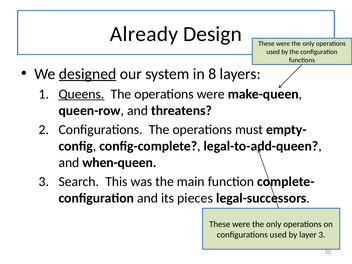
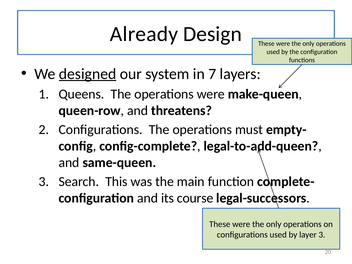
8: 8 -> 7
Queens underline: present -> none
when-queen: when-queen -> same-queen
pieces: pieces -> course
